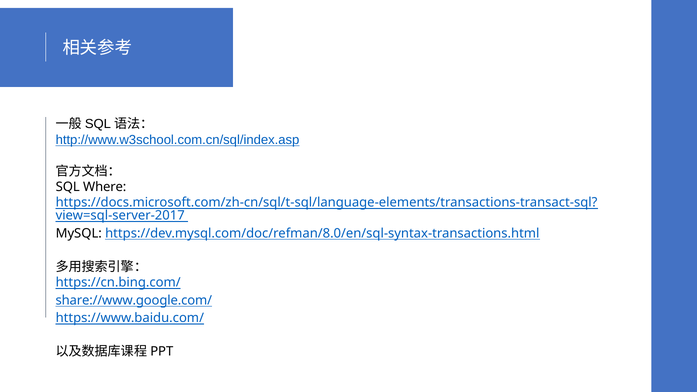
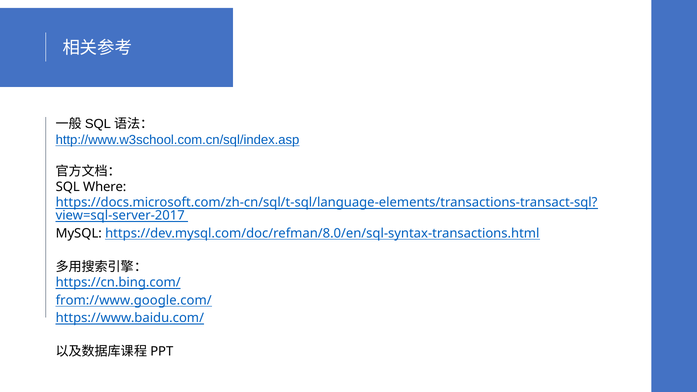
share://www.google.com/: share://www.google.com/ -> from://www.google.com/
